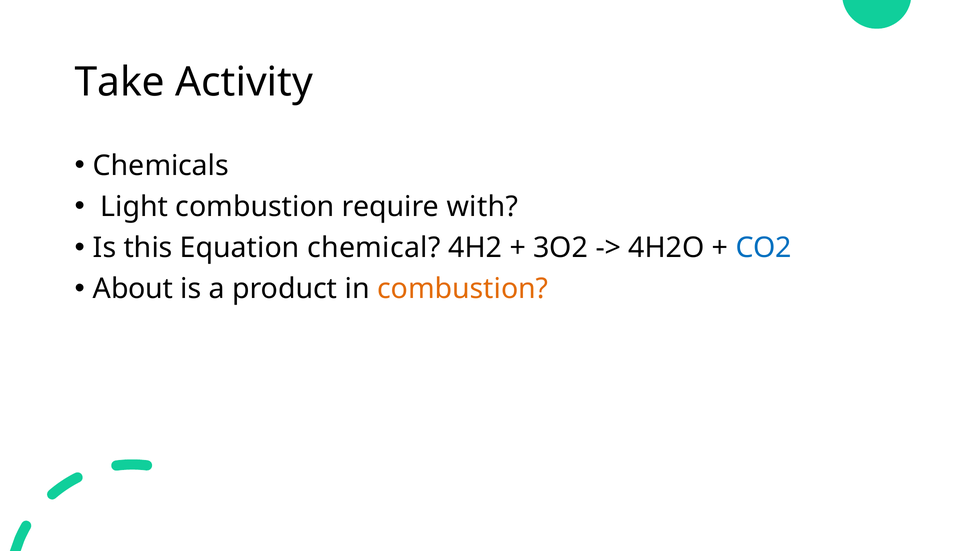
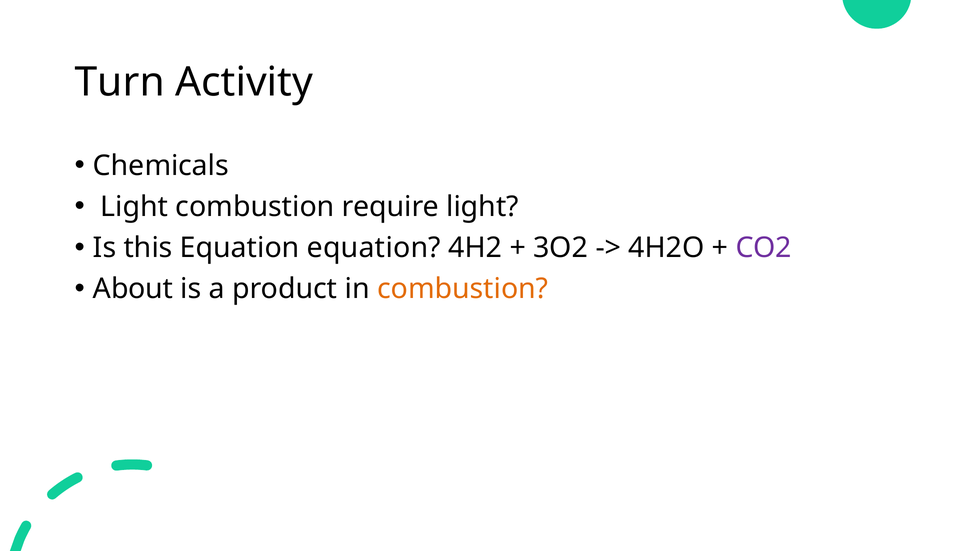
Take: Take -> Turn
require with: with -> light
Equation chemical: chemical -> equation
CO2 colour: blue -> purple
